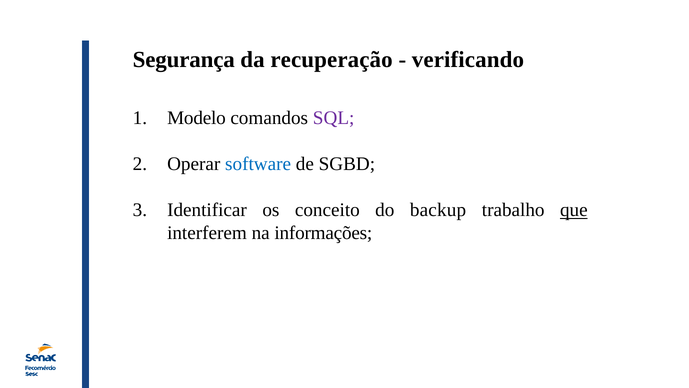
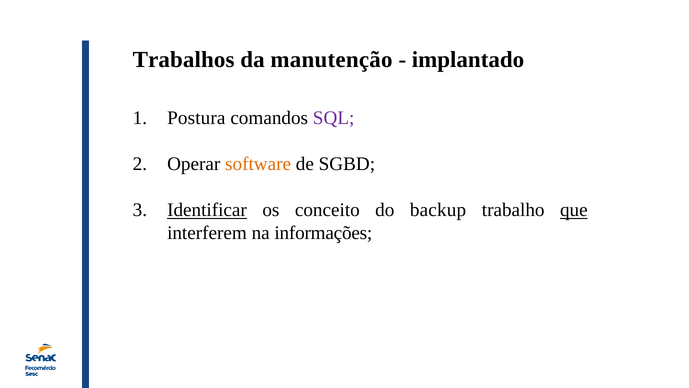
Segurança: Segurança -> Trabalhos
recuperação: recuperação -> manutenção
verificando: verificando -> implantado
Modelo: Modelo -> Postura
software colour: blue -> orange
Identificar underline: none -> present
